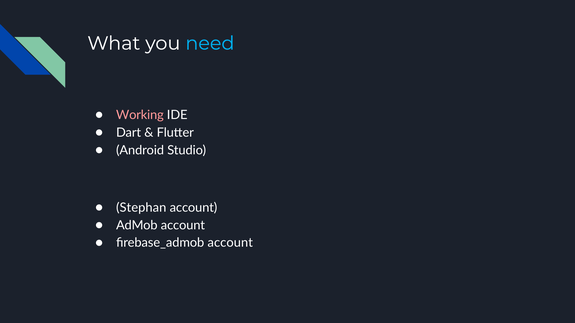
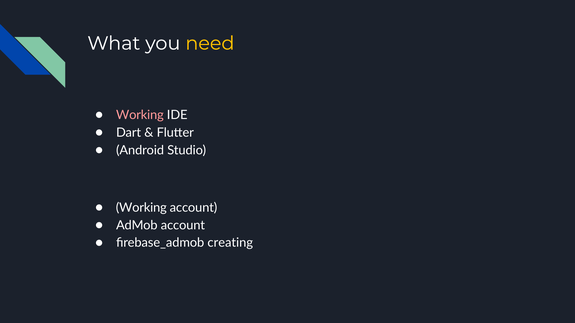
need colour: light blue -> yellow
Stephan at (141, 208): Stephan -> Working
firebase_admob account: account -> creating
